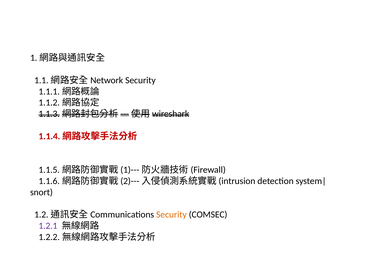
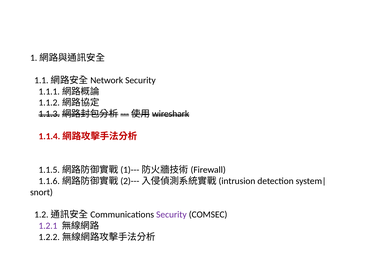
Security at (171, 215) colour: orange -> purple
